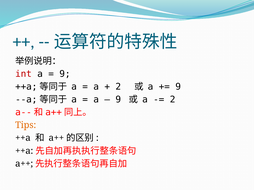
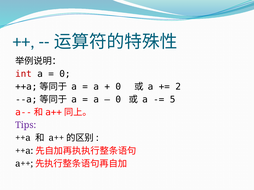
9 at (65, 74): 9 -> 0
2 at (118, 87): 2 -> 0
9 at (178, 87): 9 -> 2
9 at (118, 100): 9 -> 0
2 at (173, 100): 2 -> 5
Tips colour: orange -> purple
